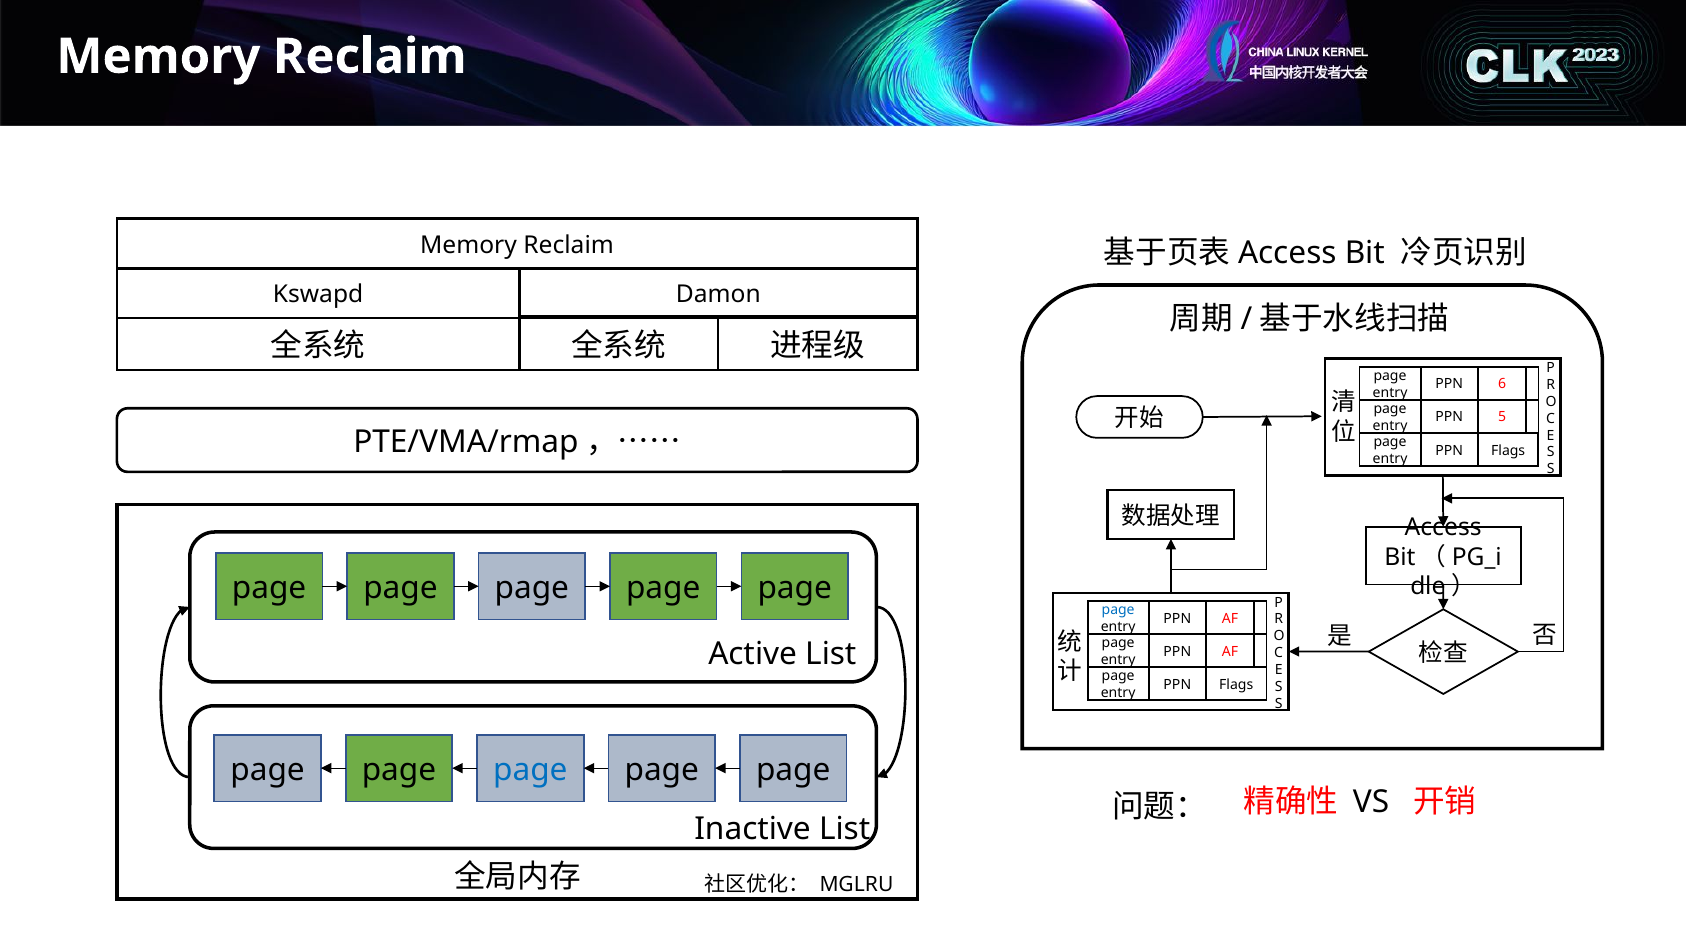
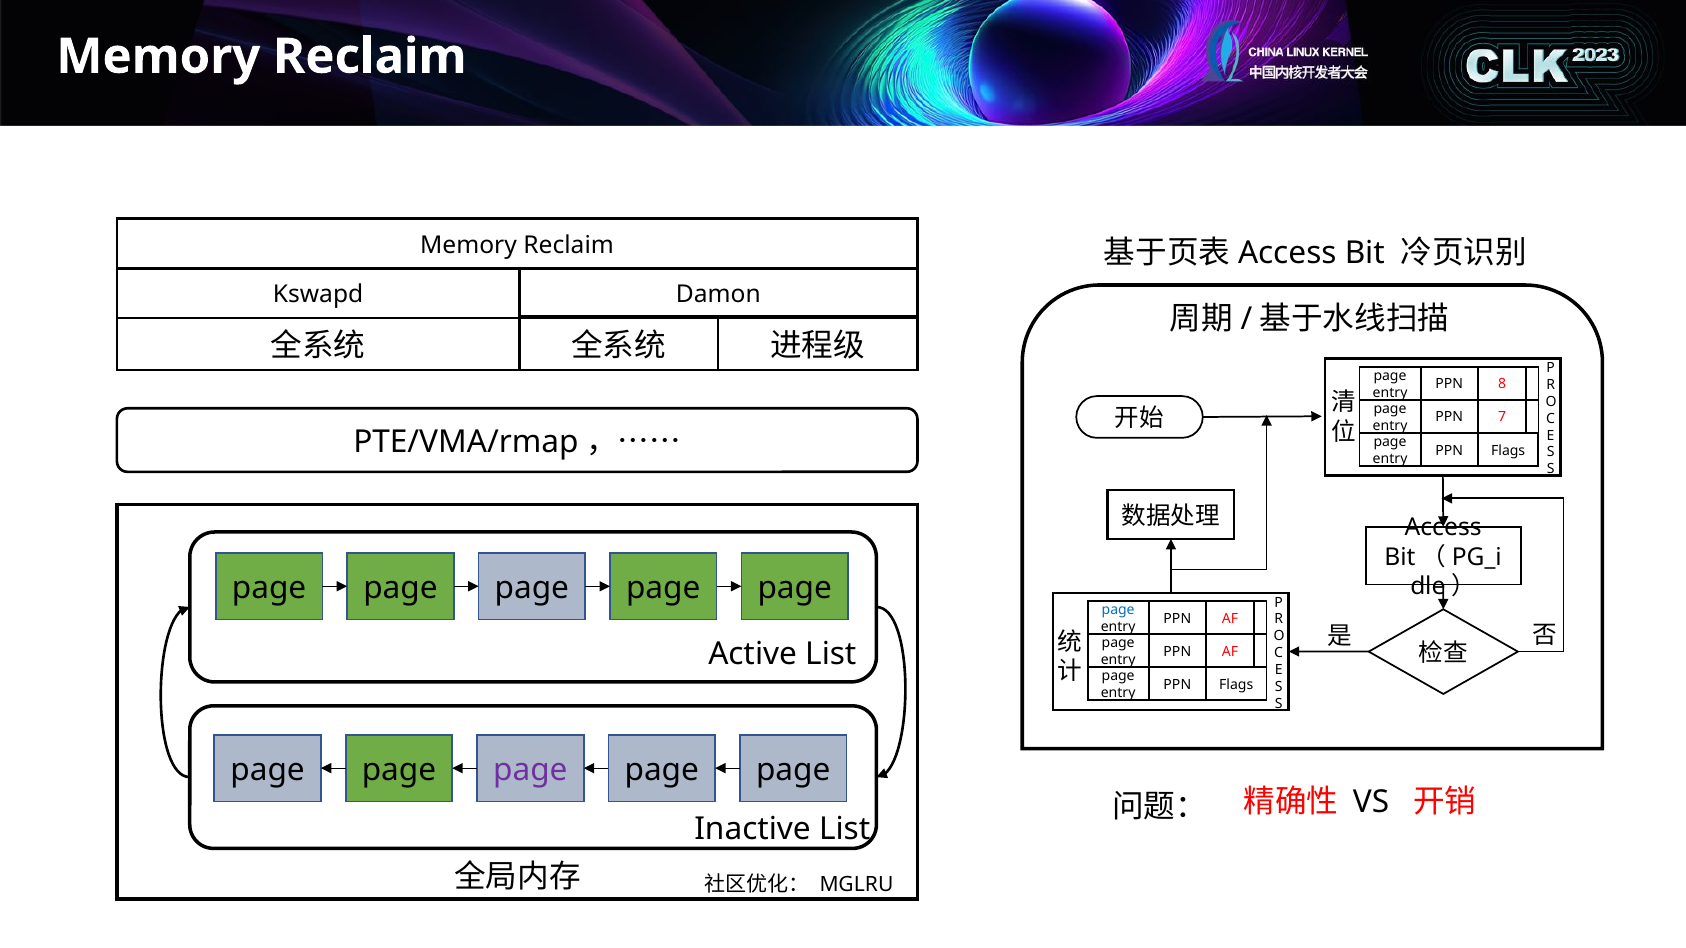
6: 6 -> 8
5: 5 -> 7
page at (530, 771) colour: blue -> purple
